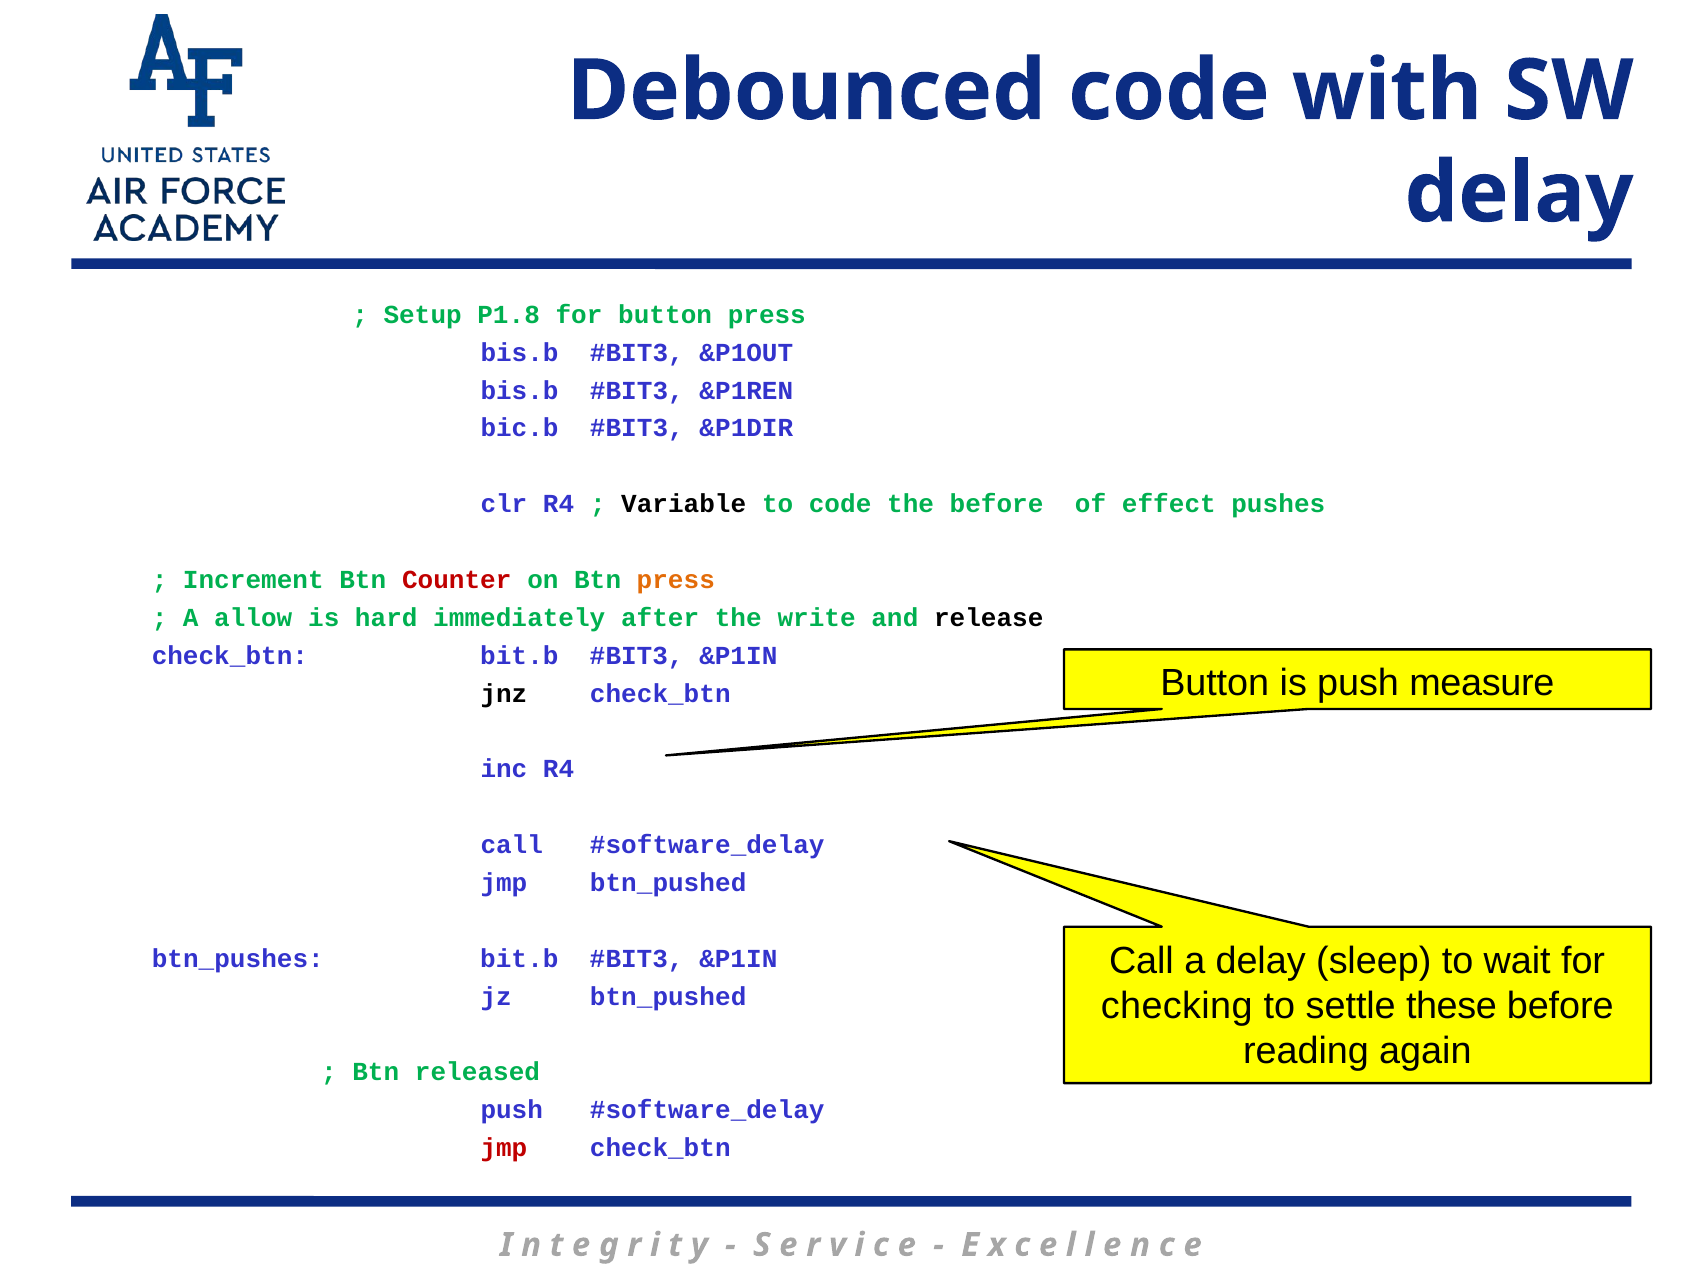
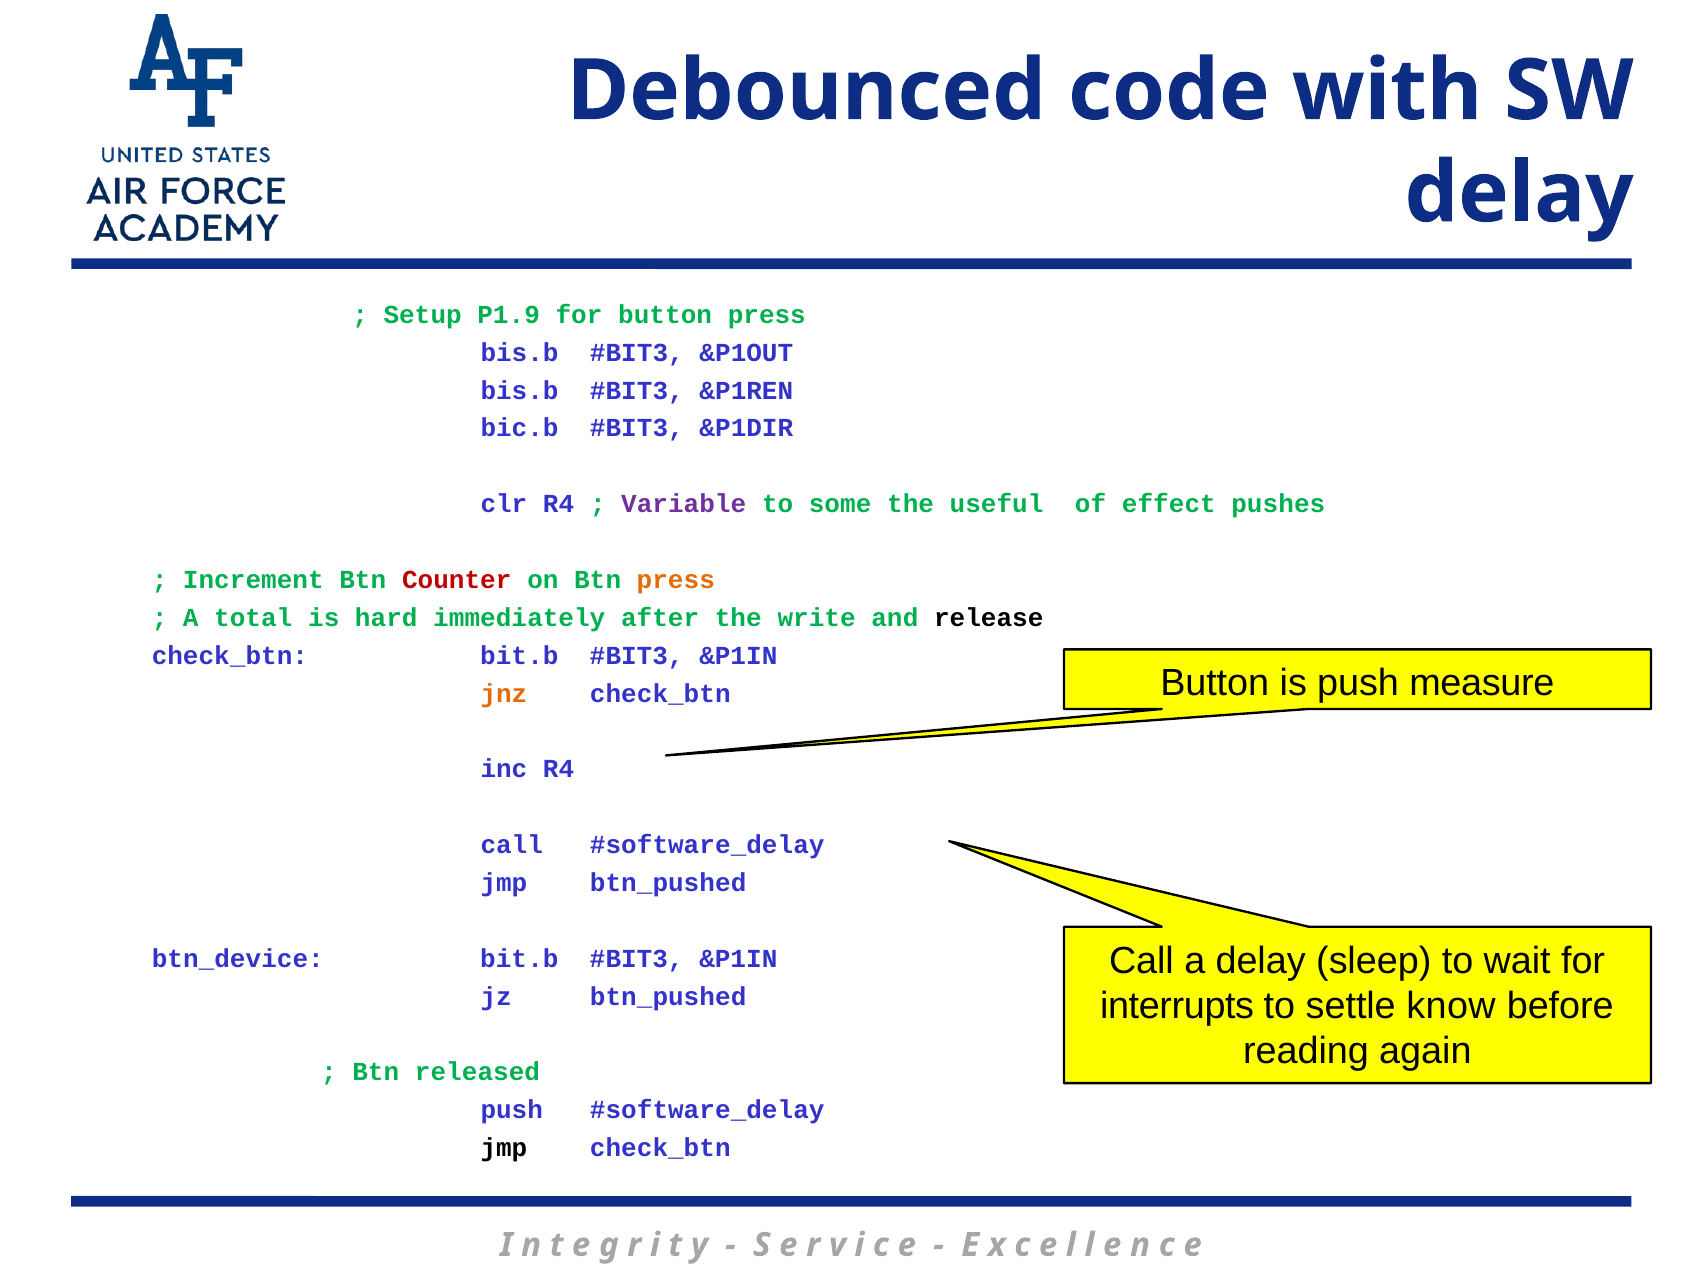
P1.8: P1.8 -> P1.9
Variable colour: black -> purple
to code: code -> some
the before: before -> useful
allow: allow -> total
jnz colour: black -> orange
btn_pushes: btn_pushes -> btn_device
checking: checking -> interrupts
these: these -> know
jmp at (504, 1148) colour: red -> black
